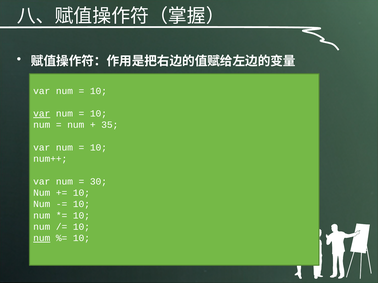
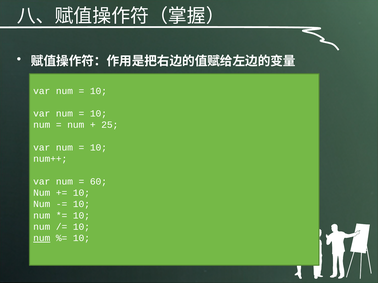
var at (42, 114) underline: present -> none
35: 35 -> 25
30: 30 -> 60
